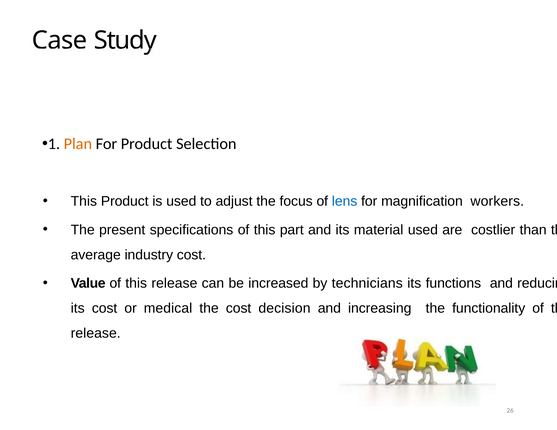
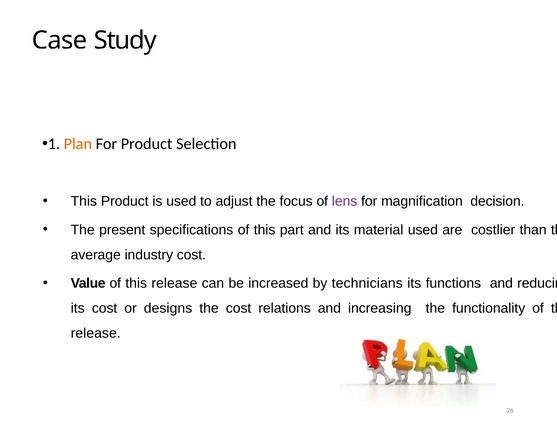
lens colour: blue -> purple
workers: workers -> decision
medical: medical -> designs
decision: decision -> relations
